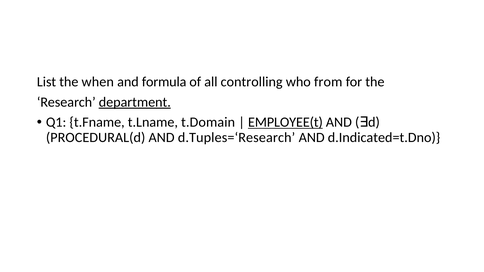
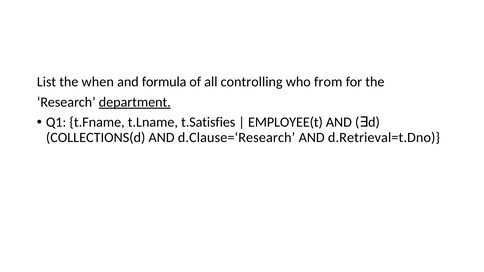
t.Domain: t.Domain -> t.Satisfies
EMPLOYEE(t underline: present -> none
PROCEDURAL(d: PROCEDURAL(d -> COLLECTIONS(d
d.Tuples=‘Research: d.Tuples=‘Research -> d.Clause=‘Research
d.Indicated=t.Dno: d.Indicated=t.Dno -> d.Retrieval=t.Dno
